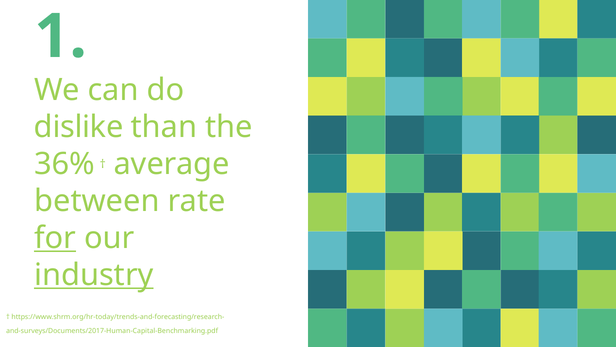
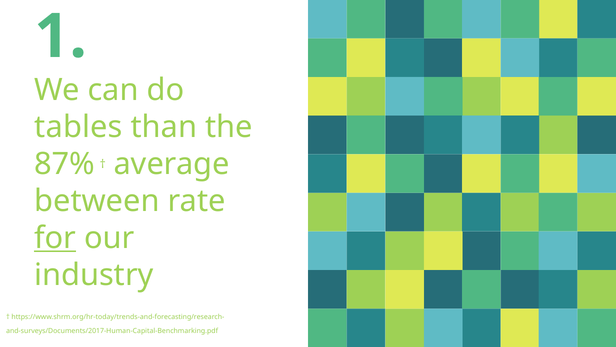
dislike: dislike -> tables
36%: 36% -> 87%
industry underline: present -> none
